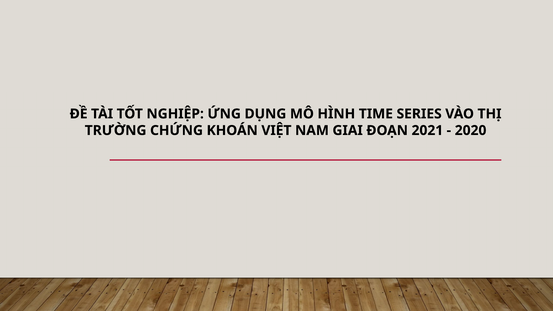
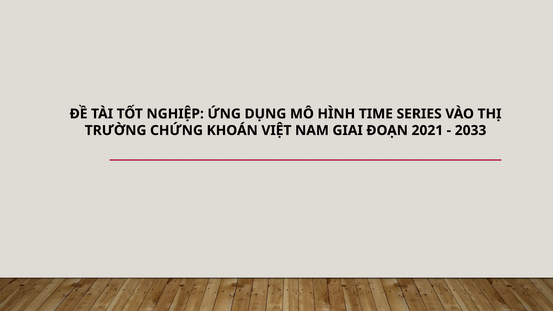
2020: 2020 -> 2033
